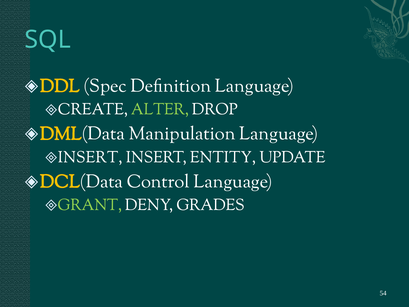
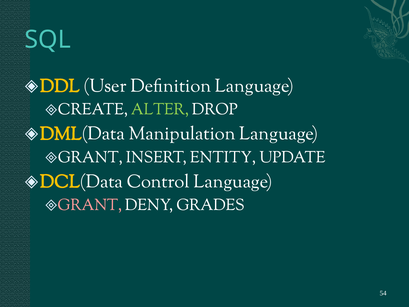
Spec: Spec -> User
INSERT at (90, 157): INSERT -> GRANT
GRANT at (90, 205) colour: light green -> pink
